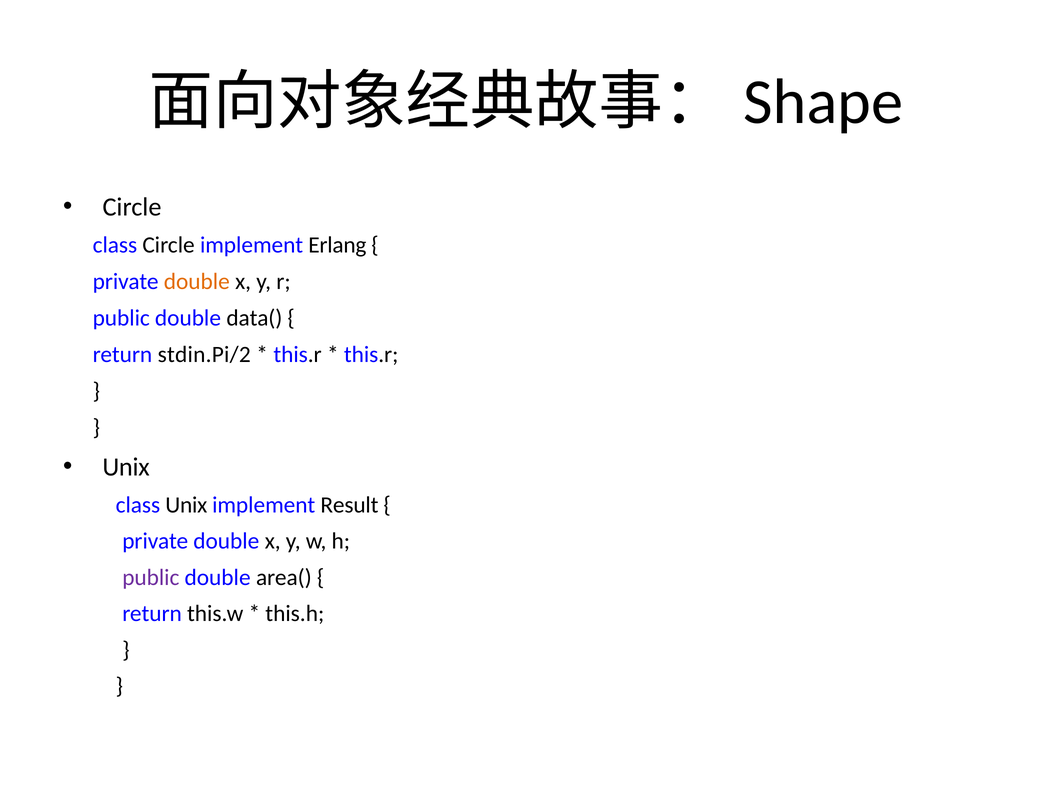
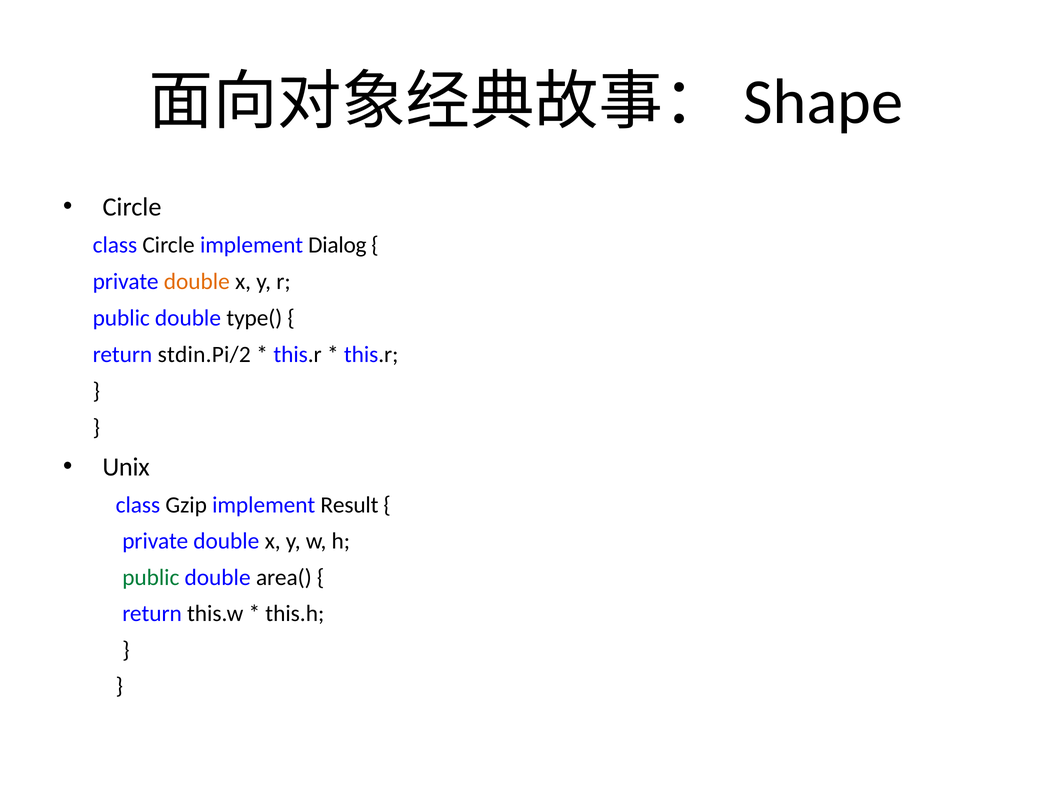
Erlang: Erlang -> Dialog
data(: data( -> type(
class Unix: Unix -> Gzip
public at (151, 577) colour: purple -> green
